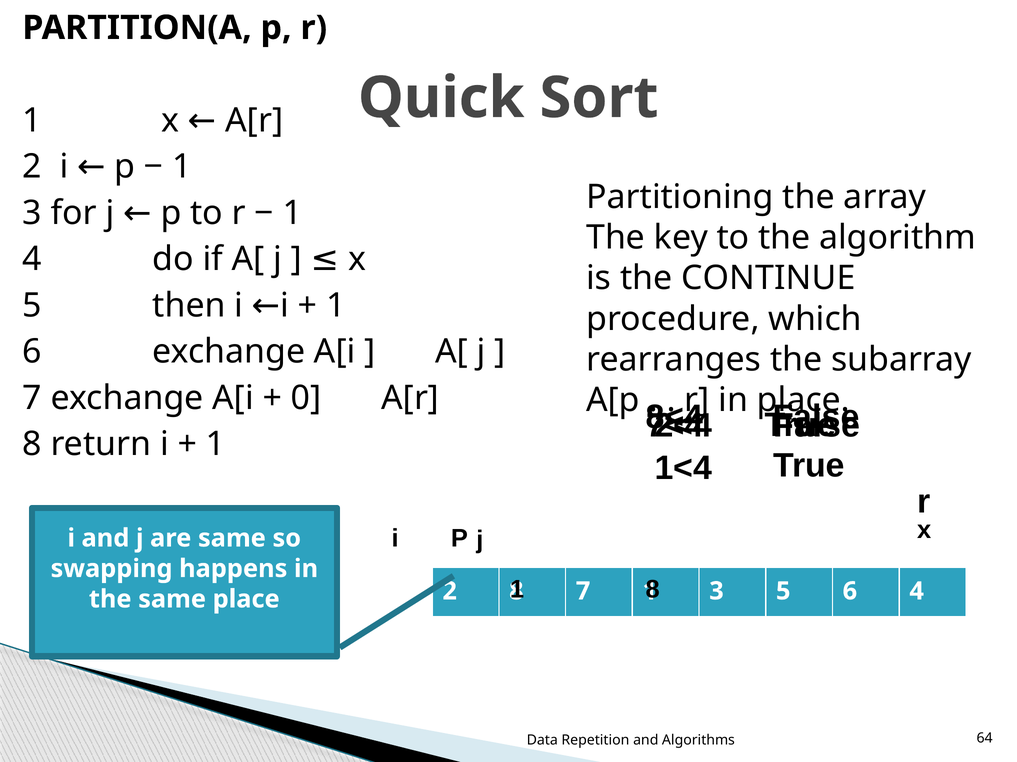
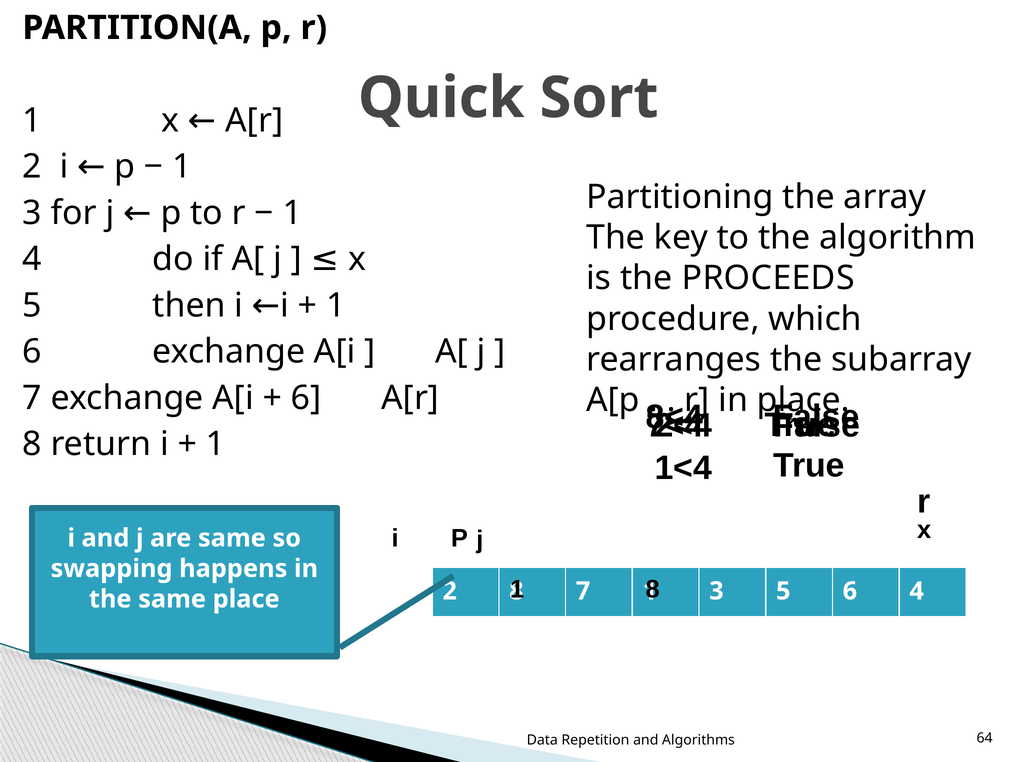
CONTINUE: CONTINUE -> PROCEEDS
0 at (306, 398): 0 -> 6
